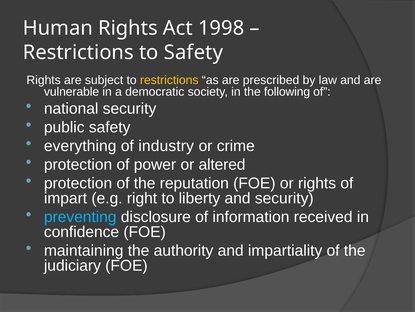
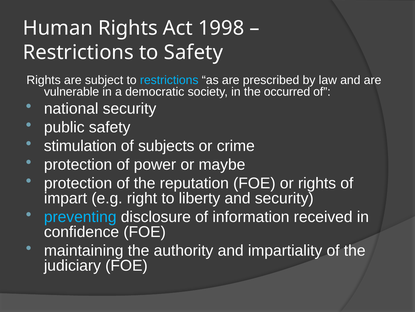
restrictions at (169, 80) colour: yellow -> light blue
following: following -> occurred
everything: everything -> stimulation
industry: industry -> subjects
altered: altered -> maybe
